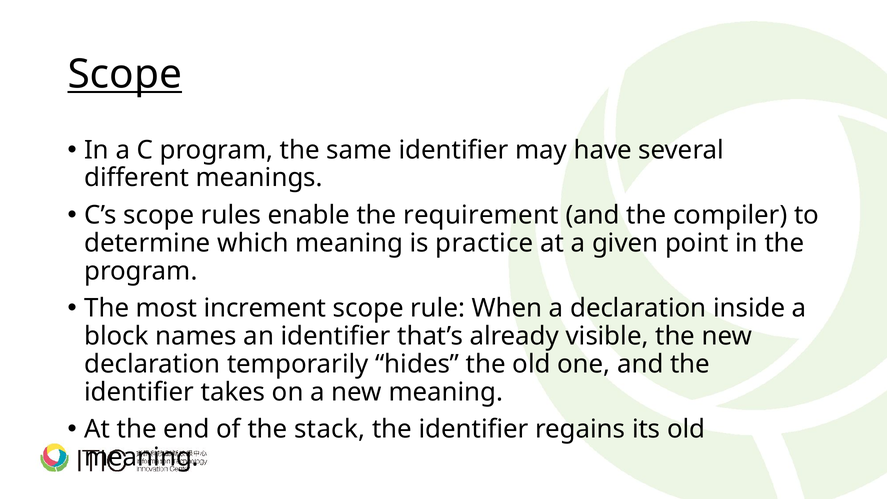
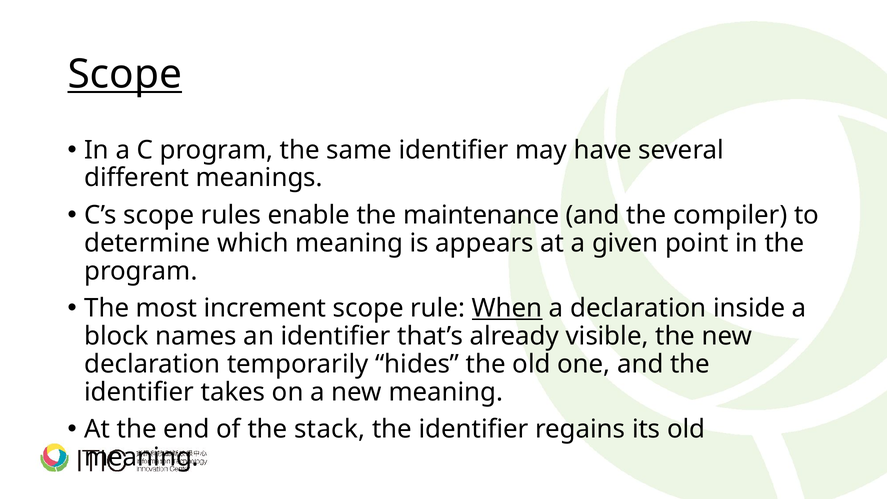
requirement: requirement -> maintenance
practice: practice -> appears
When underline: none -> present
